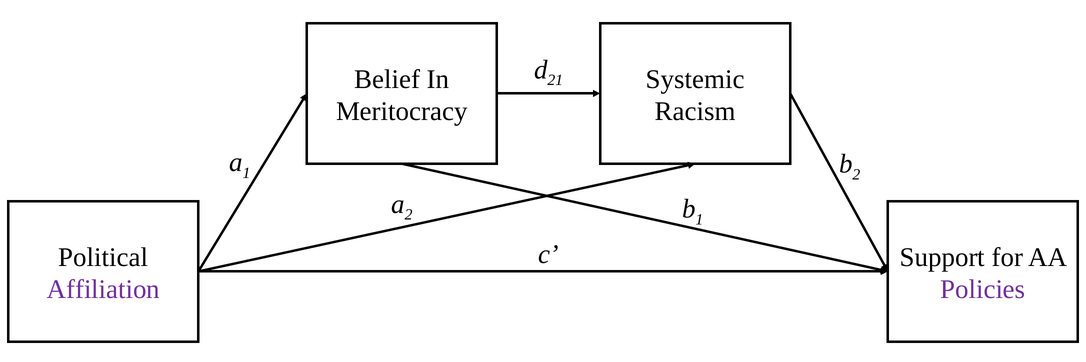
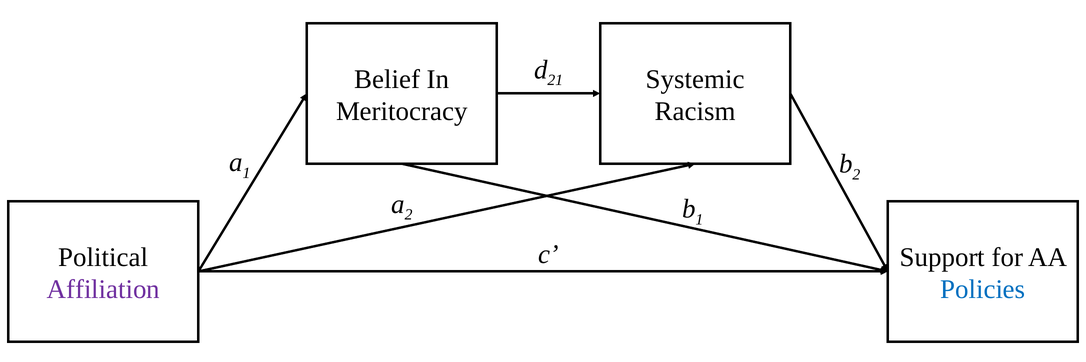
Policies colour: purple -> blue
